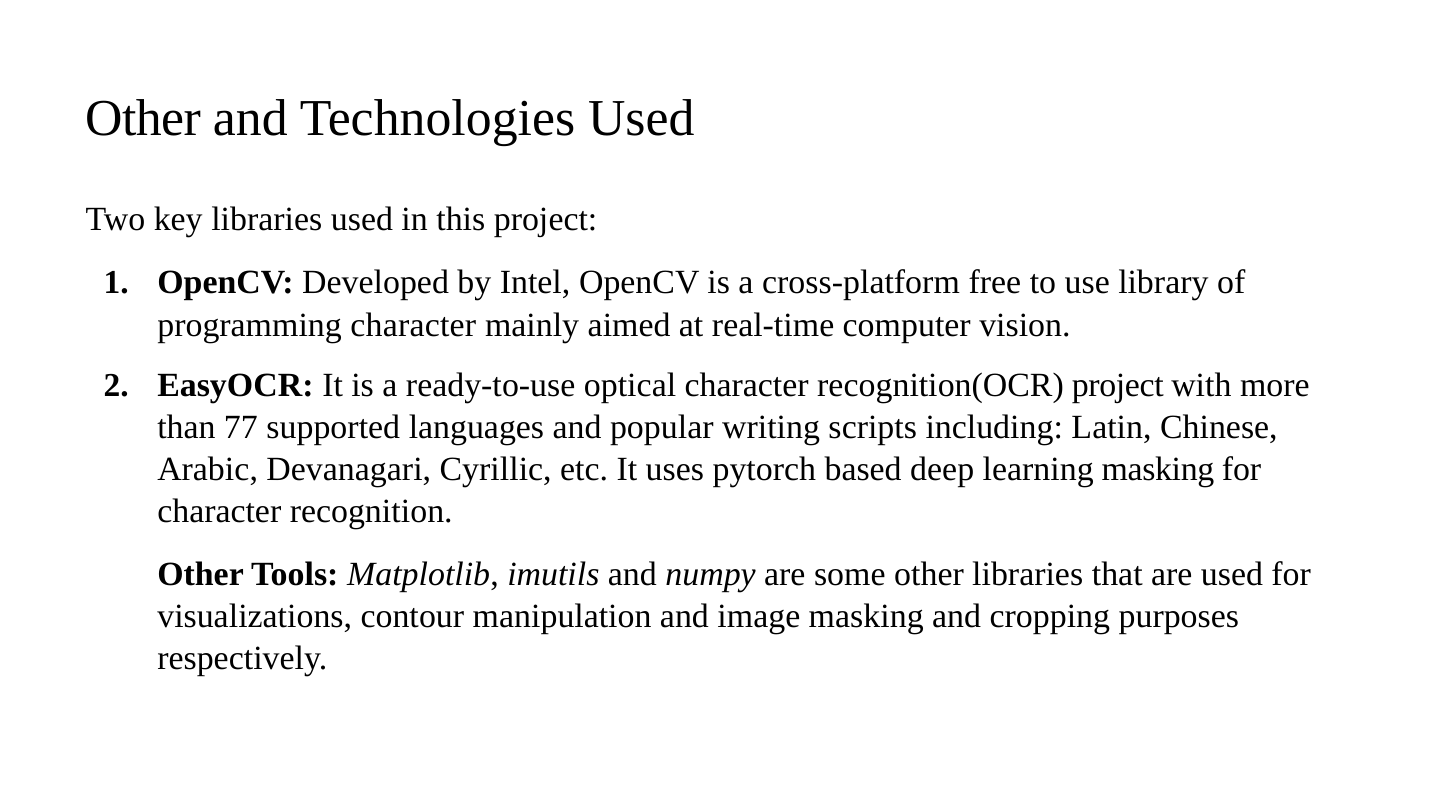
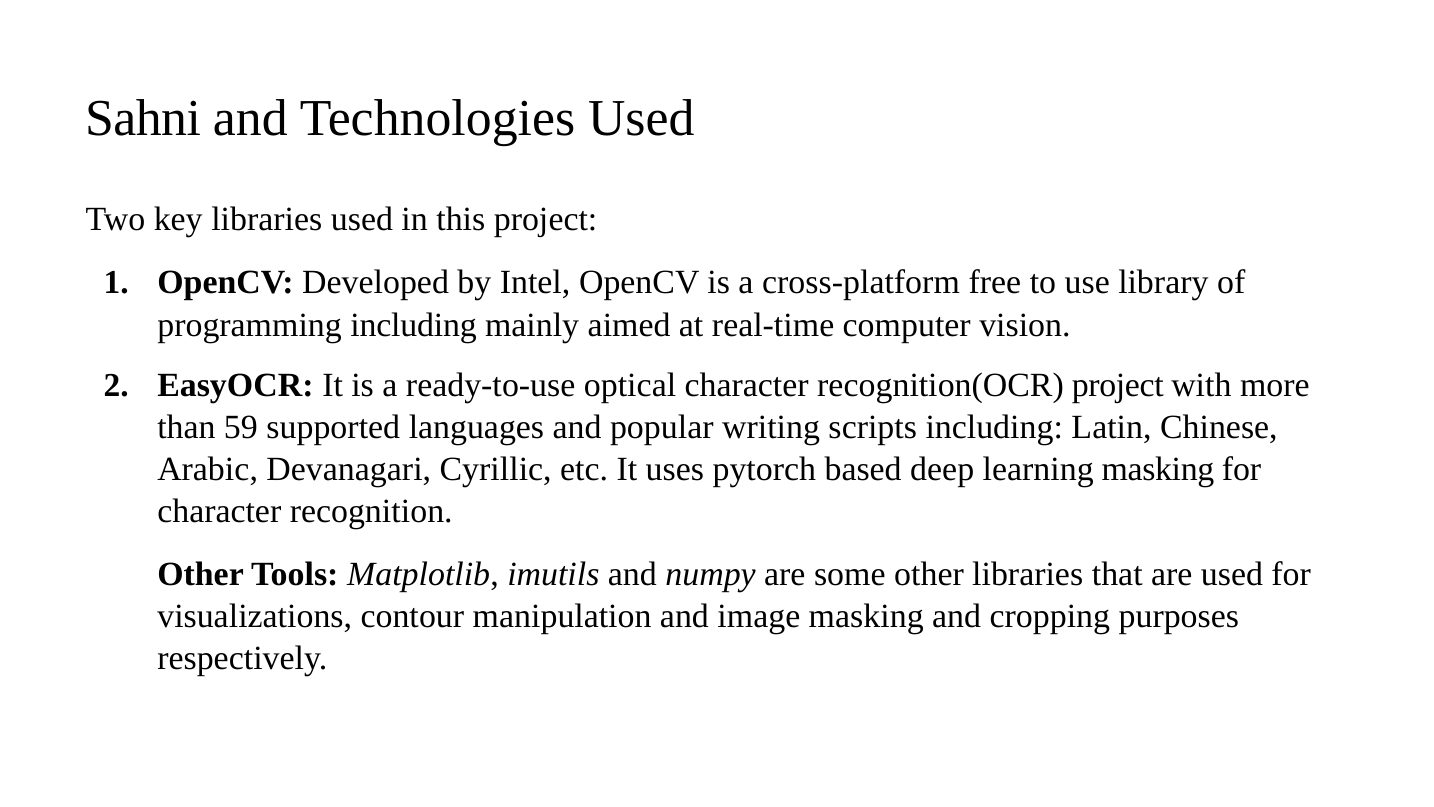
Other at (143, 119): Other -> Sahni
programming character: character -> including
77: 77 -> 59
